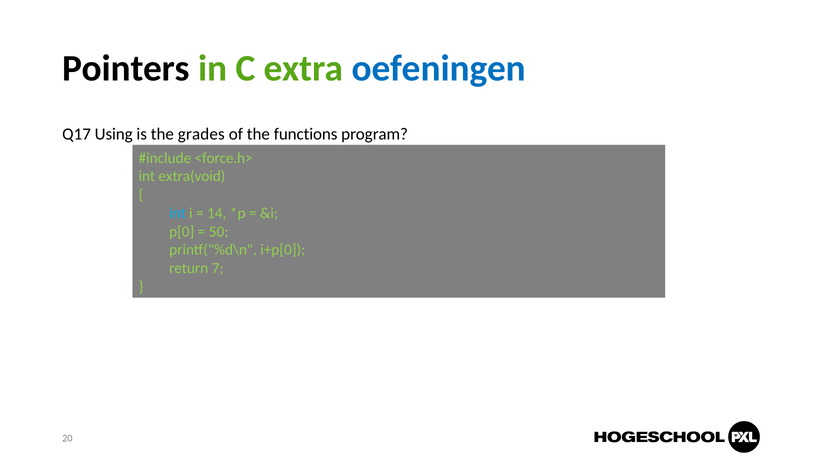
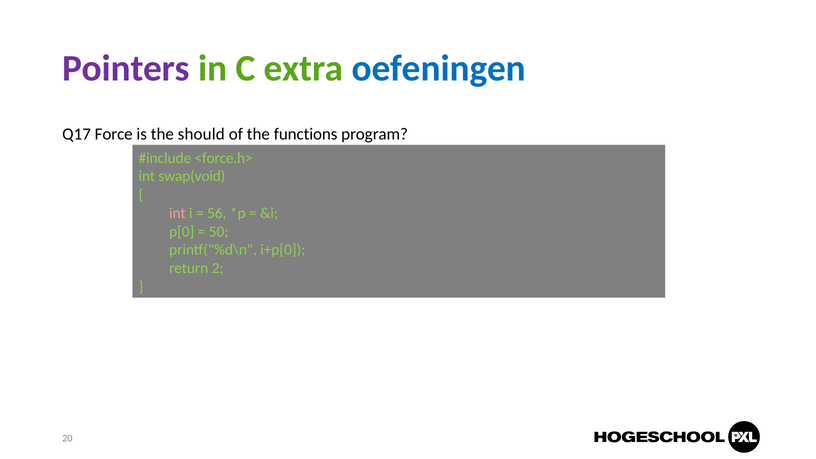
Pointers colour: black -> purple
Using: Using -> Force
grades: grades -> should
extra(void: extra(void -> swap(void
int at (177, 213) colour: light blue -> pink
14: 14 -> 56
7: 7 -> 2
